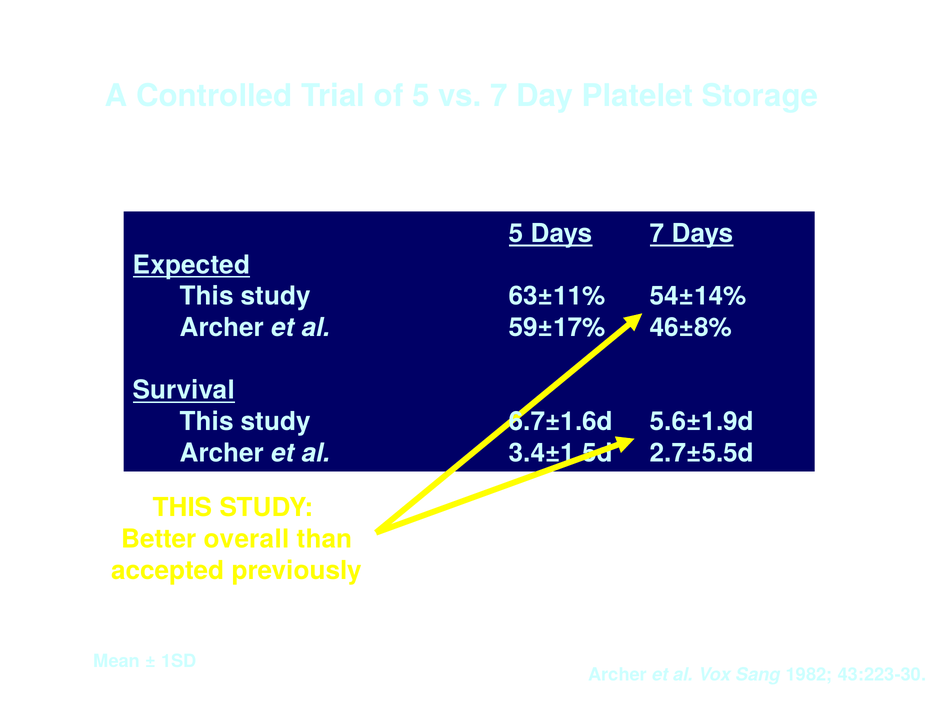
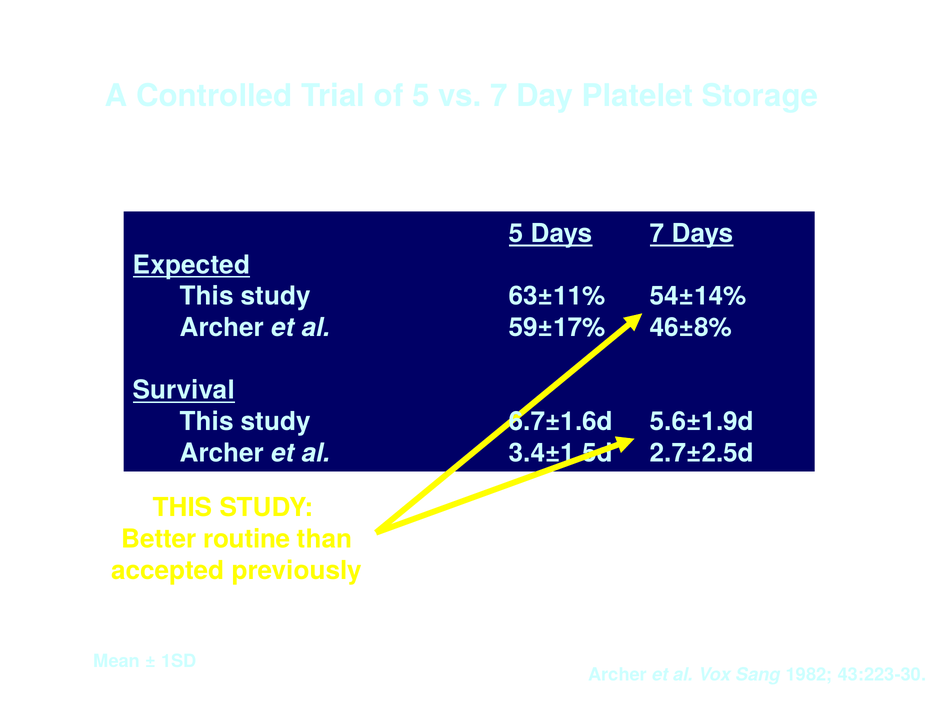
2.7±5.5d: 2.7±5.5d -> 2.7±2.5d
overall: overall -> routine
